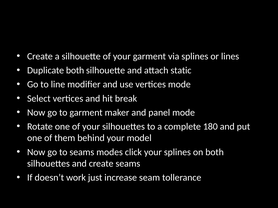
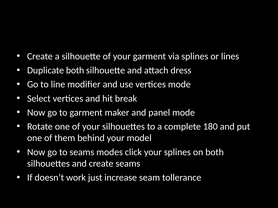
static: static -> dress
